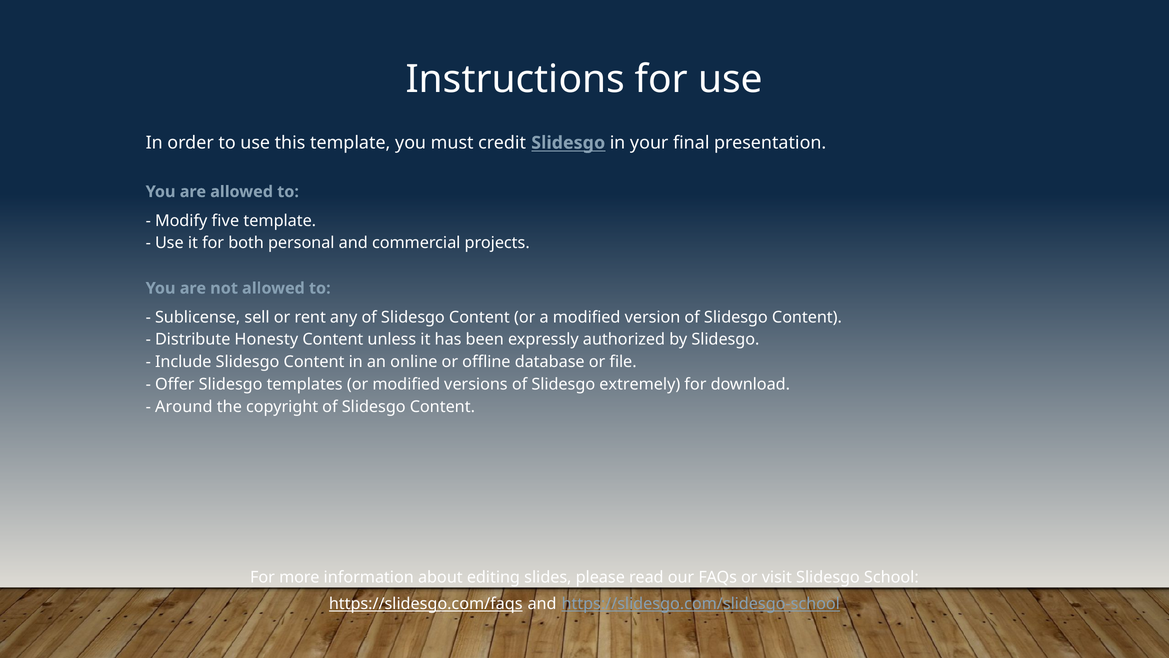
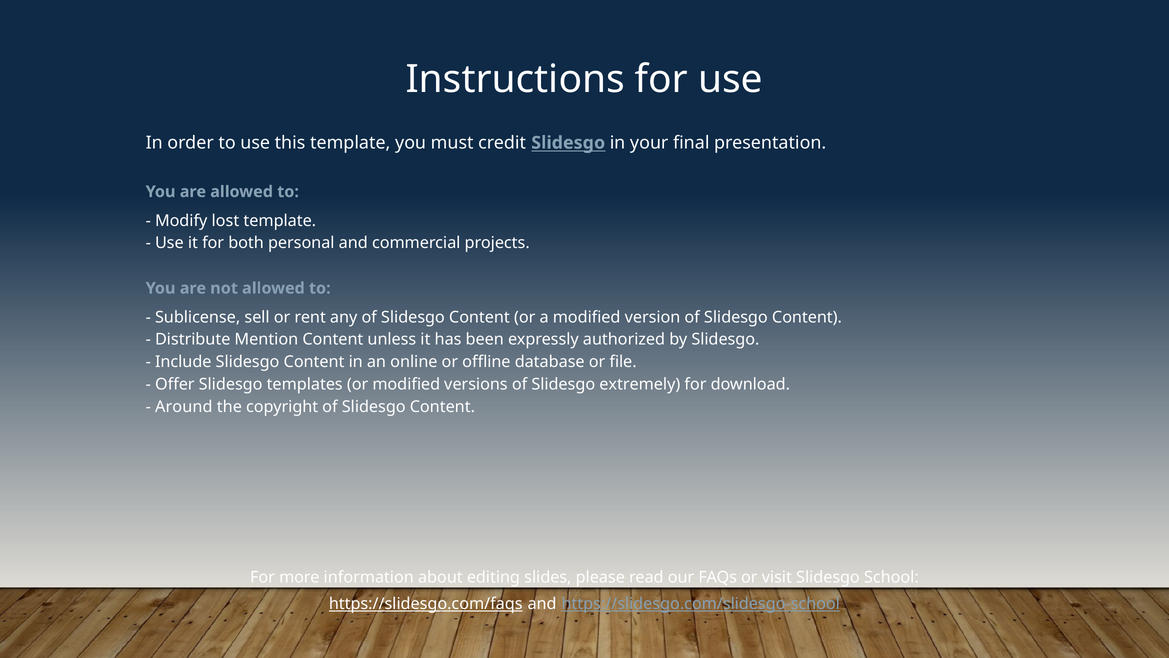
five: five -> lost
Honesty: Honesty -> Mention
